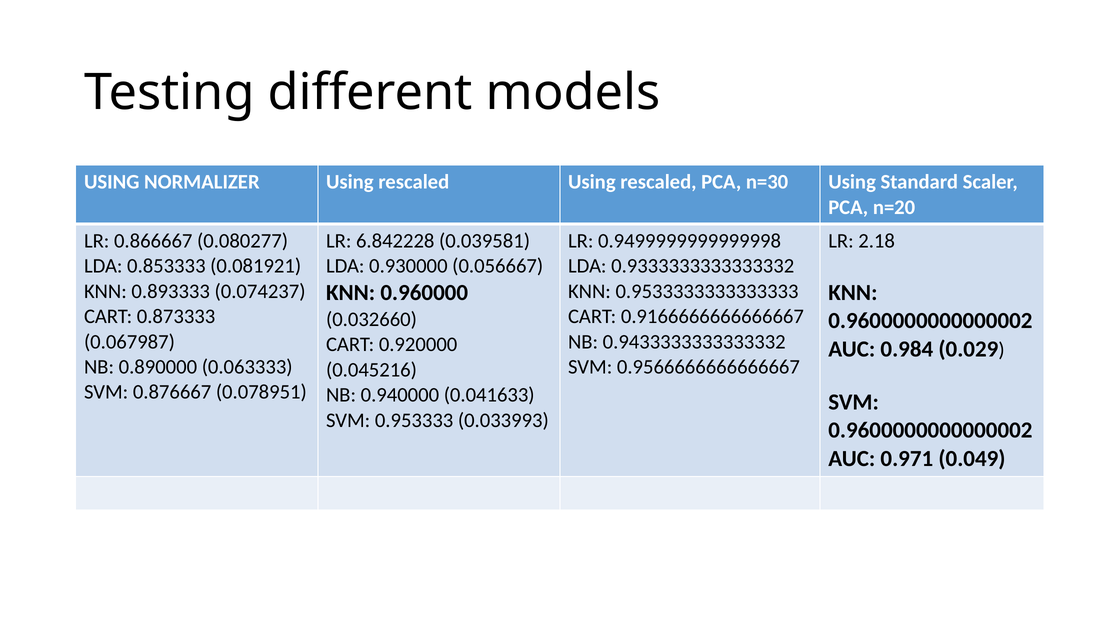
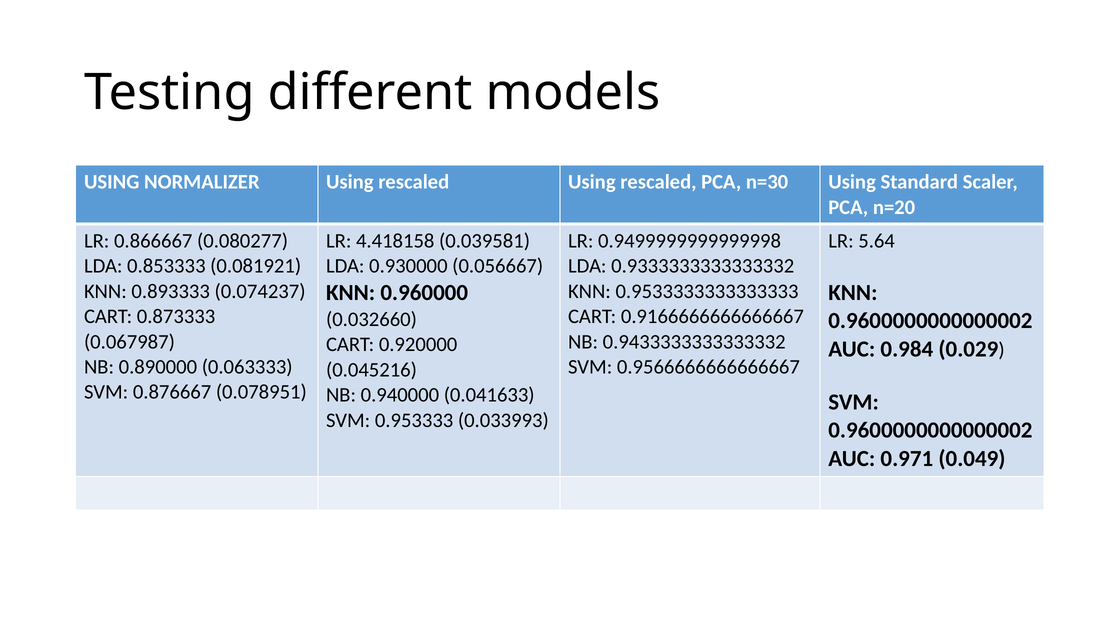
6.842228: 6.842228 -> 4.418158
2.18: 2.18 -> 5.64
